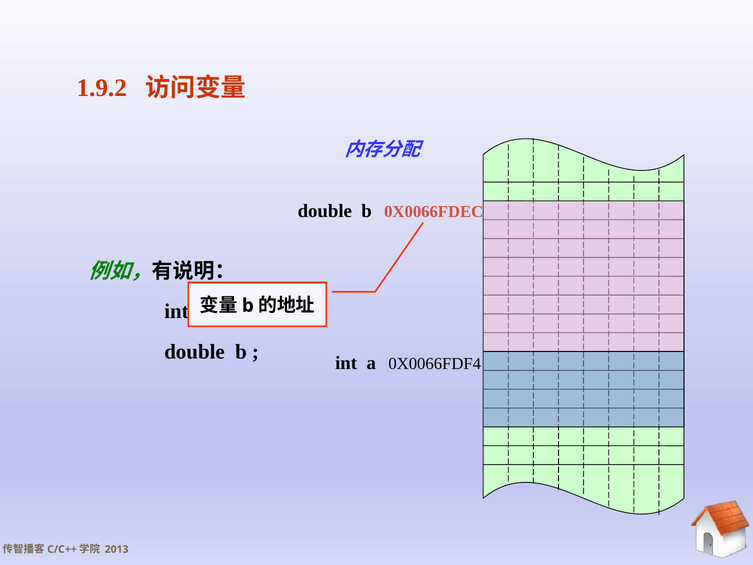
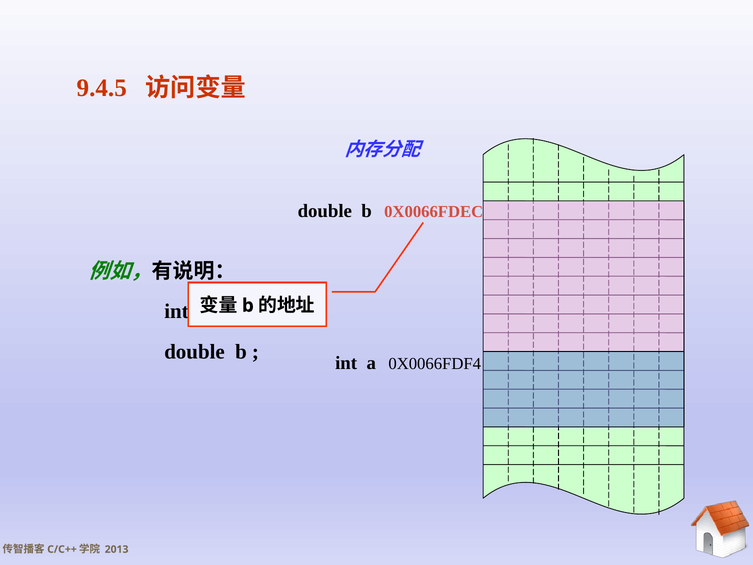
1.9.2: 1.9.2 -> 9.4.5
